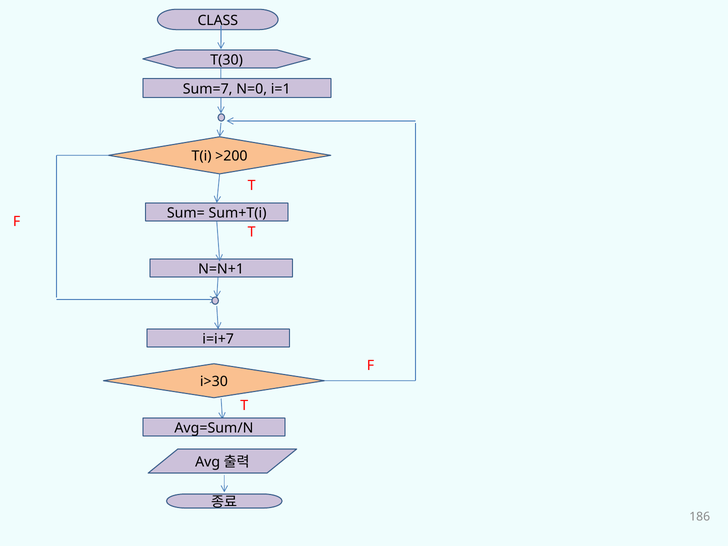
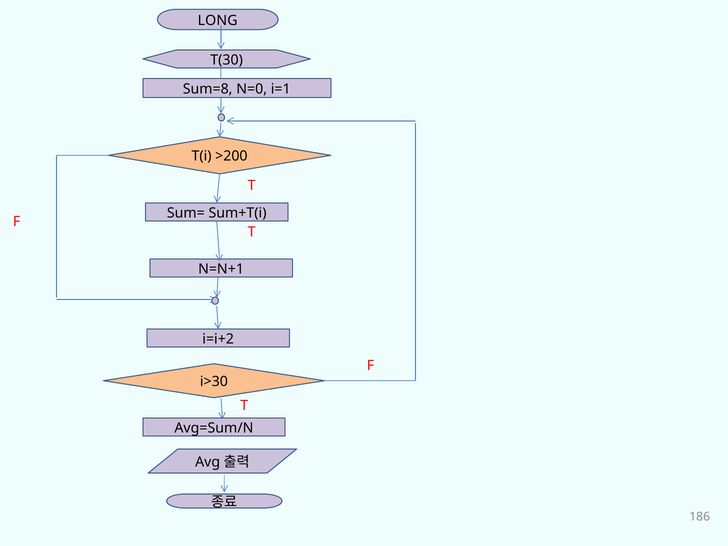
CLASS: CLASS -> LONG
Sum=7: Sum=7 -> Sum=8
i=i+7: i=i+7 -> i=i+2
